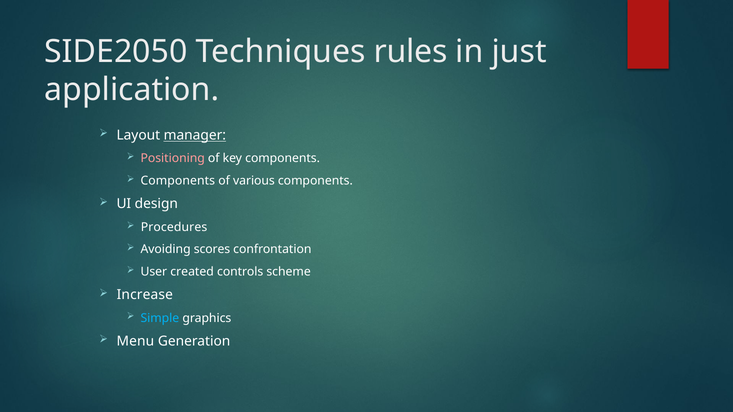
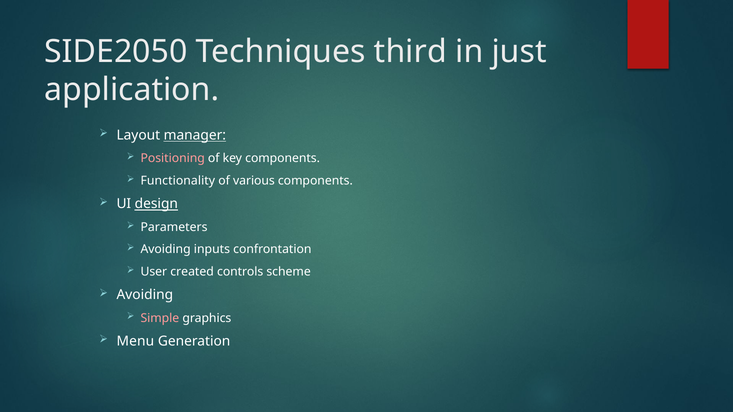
rules: rules -> third
Components at (178, 181): Components -> Functionality
design underline: none -> present
Procedures: Procedures -> Parameters
scores: scores -> inputs
Increase at (145, 295): Increase -> Avoiding
Simple colour: light blue -> pink
